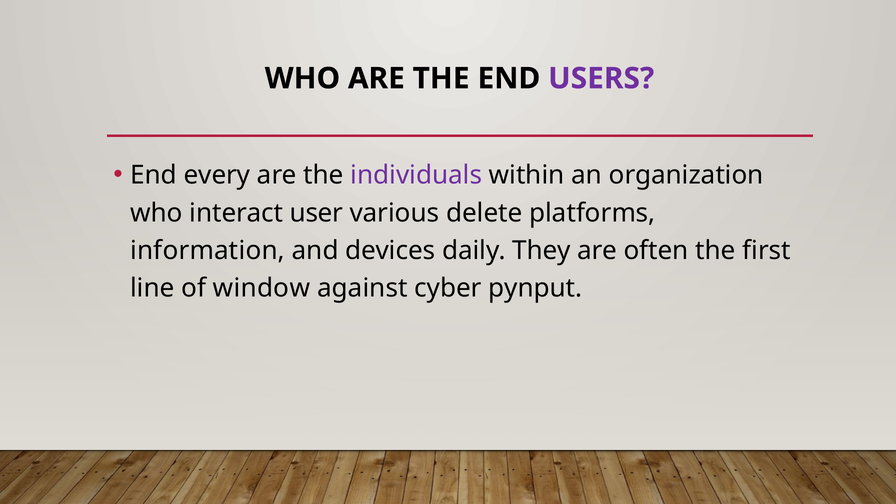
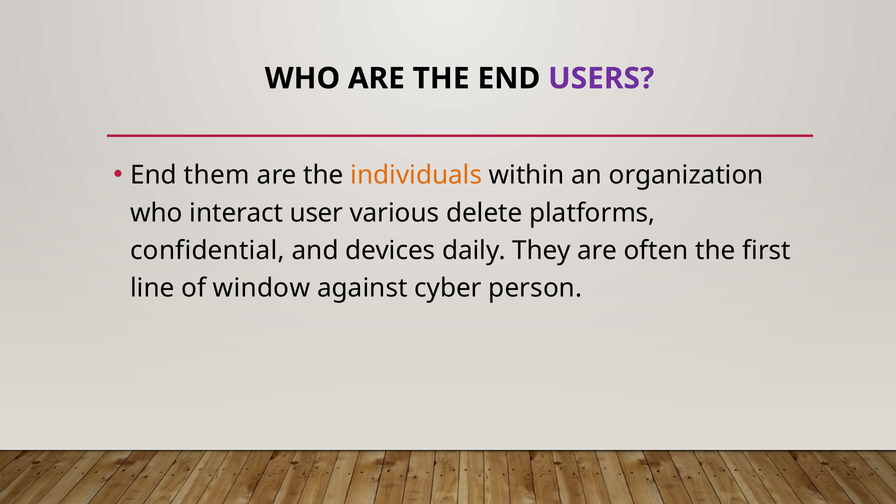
every: every -> them
individuals colour: purple -> orange
information: information -> confidential
pynput: pynput -> person
